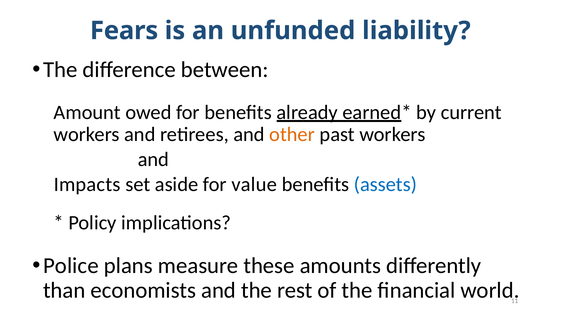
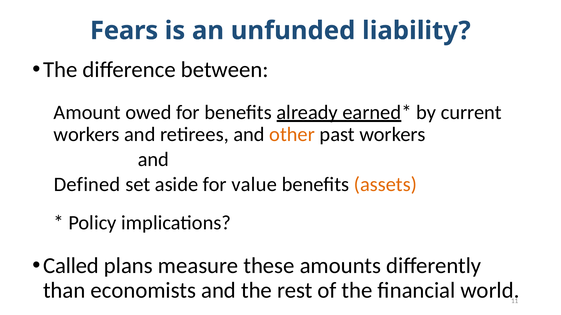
Impacts: Impacts -> Defined
assets colour: blue -> orange
Police: Police -> Called
